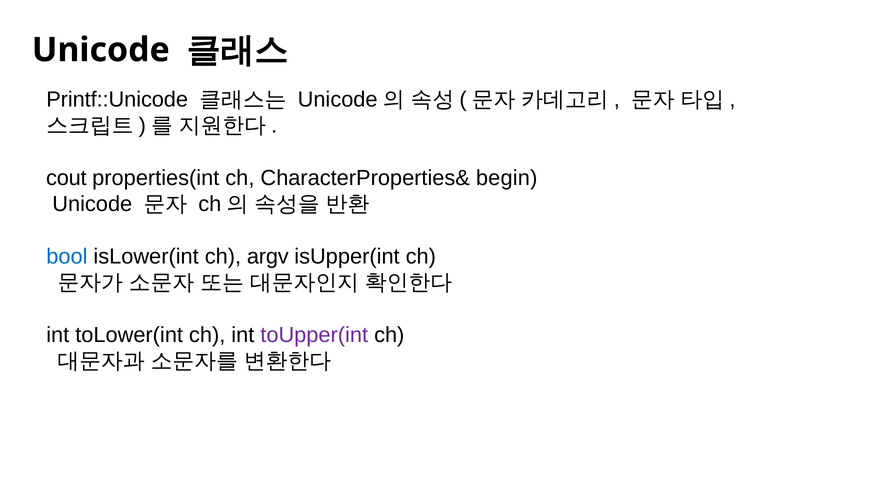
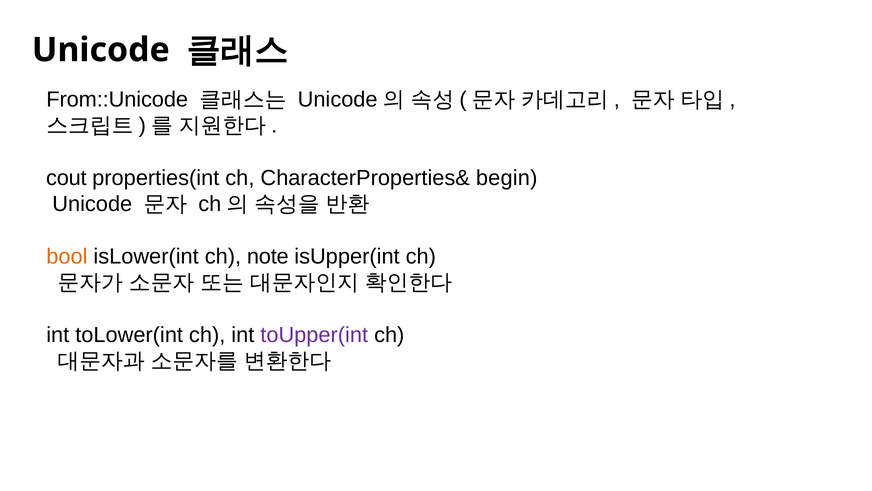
Printf::Unicode: Printf::Unicode -> From::Unicode
bool colour: blue -> orange
argv: argv -> note
